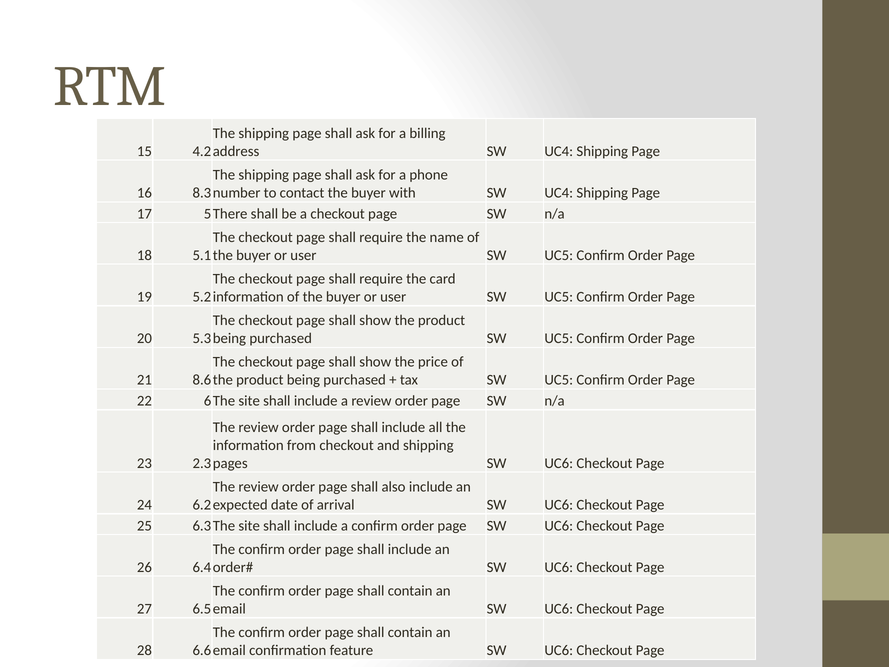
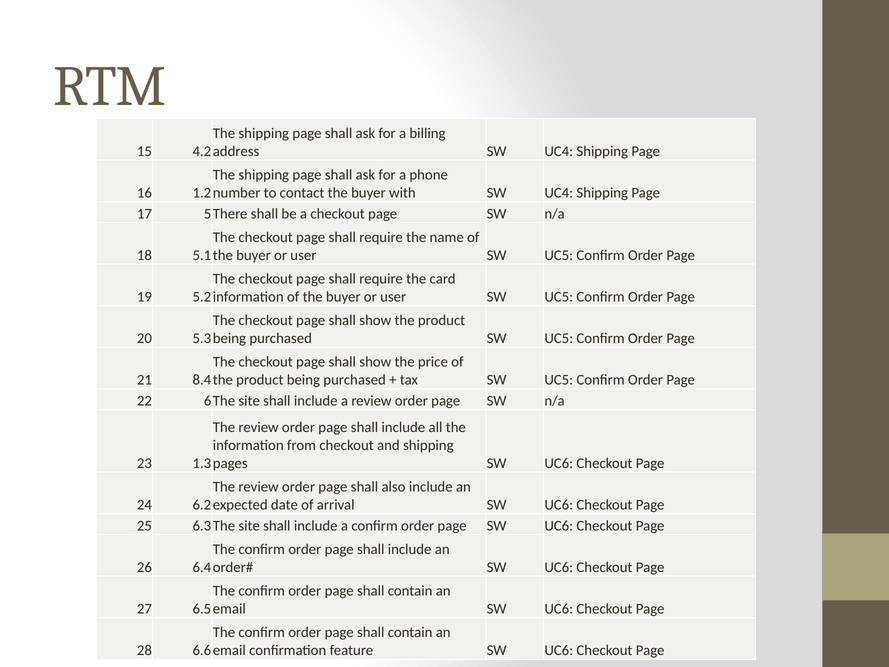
8.3: 8.3 -> 1.2
8.6: 8.6 -> 8.4
2.3: 2.3 -> 1.3
